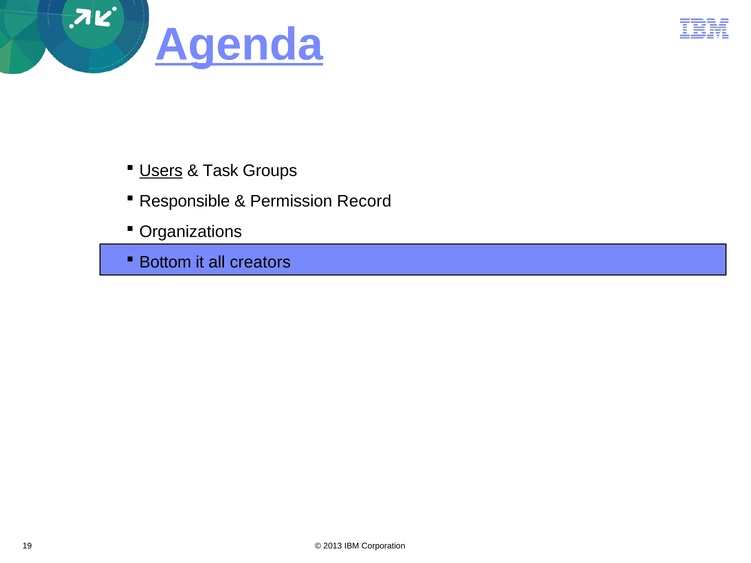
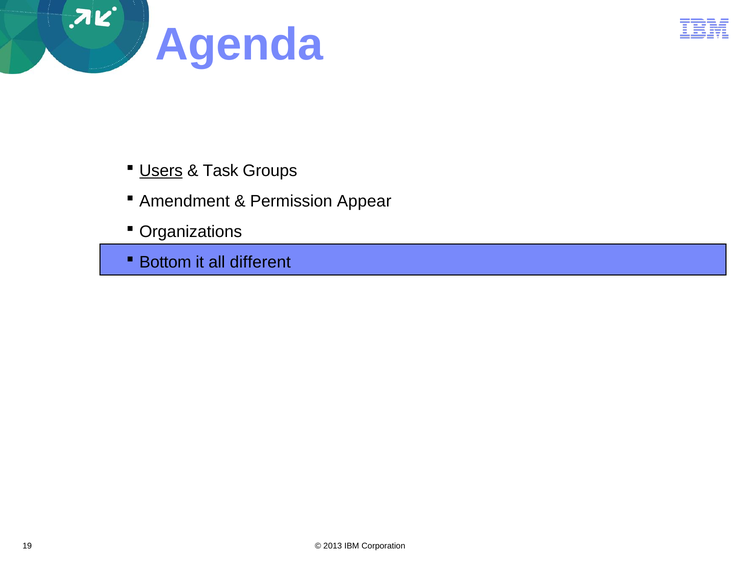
Agenda underline: present -> none
Responsible: Responsible -> Amendment
Record: Record -> Appear
creators: creators -> different
